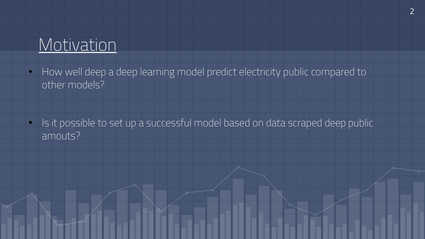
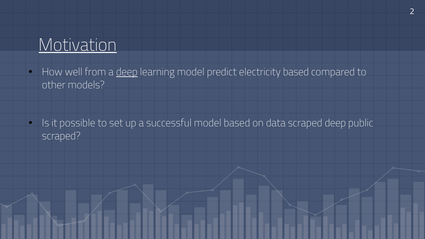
well deep: deep -> from
deep at (127, 72) underline: none -> present
electricity public: public -> based
amouts at (61, 136): amouts -> scraped
